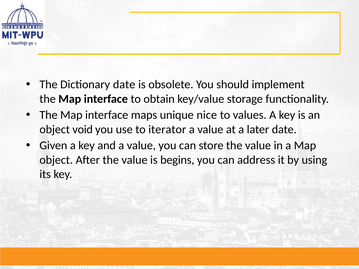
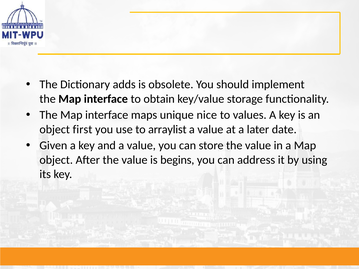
Dictionary date: date -> adds
void: void -> first
iterator: iterator -> arraylist
